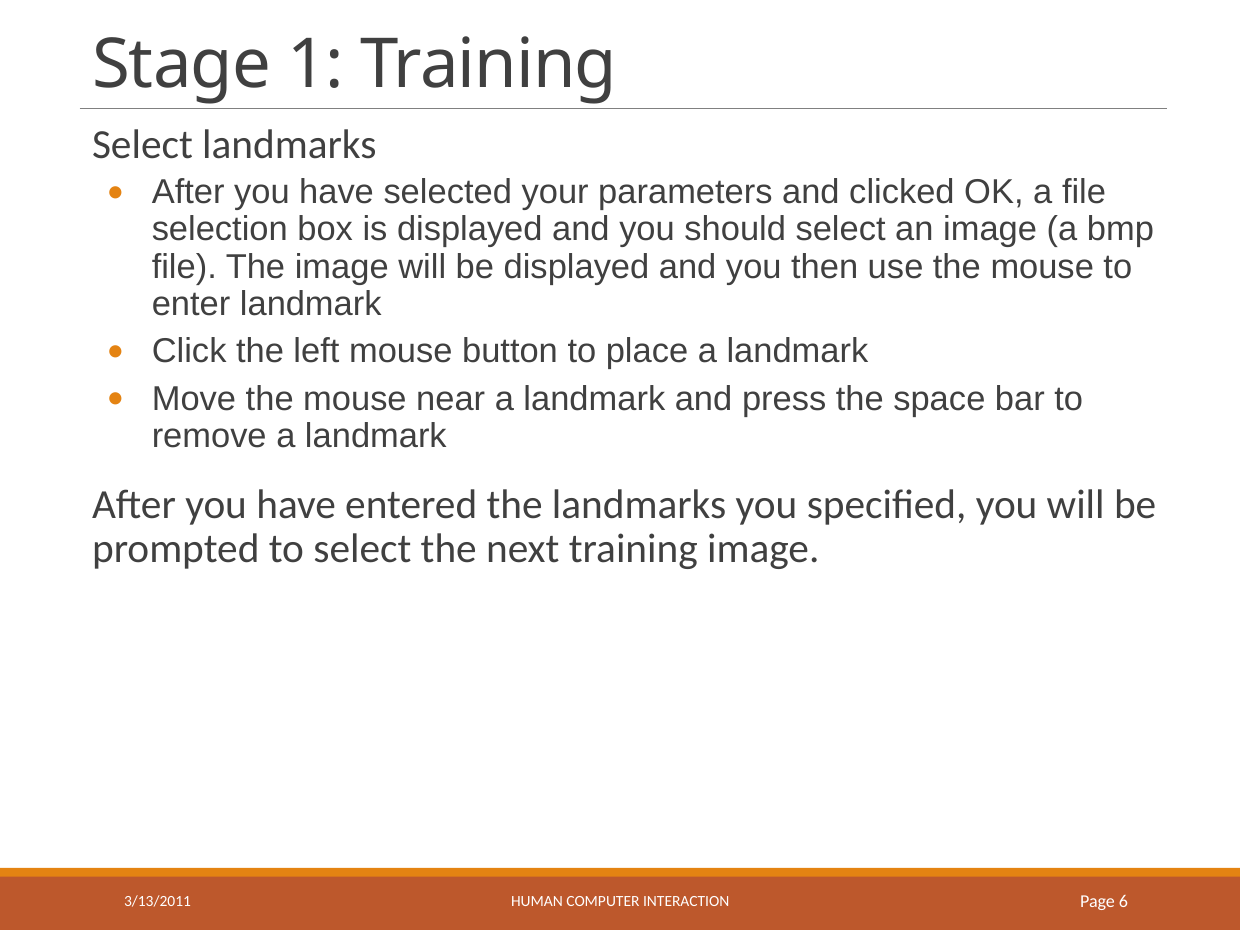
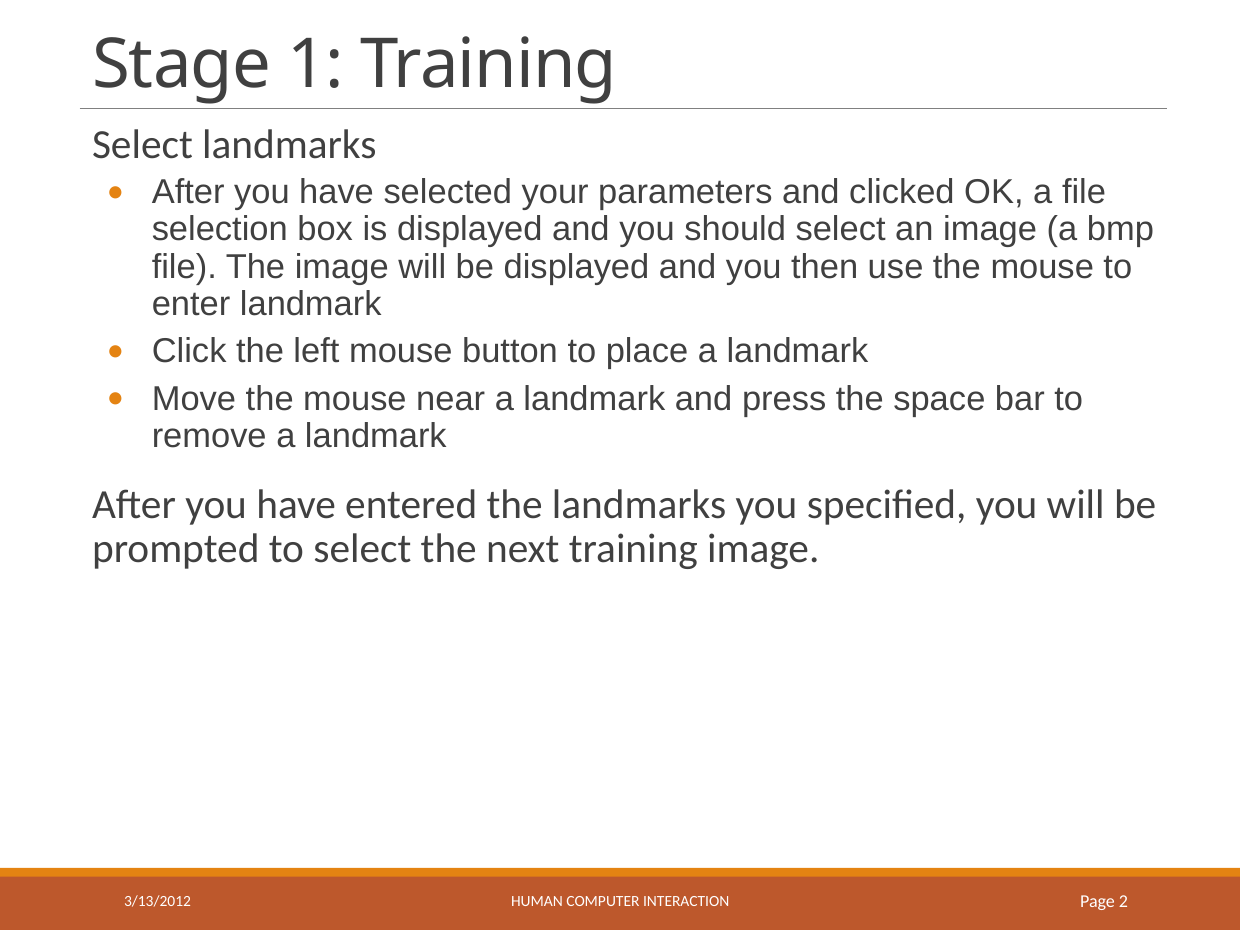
3/13/2011: 3/13/2011 -> 3/13/2012
6: 6 -> 2
